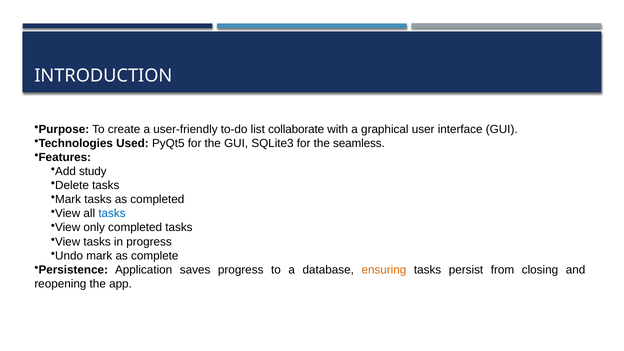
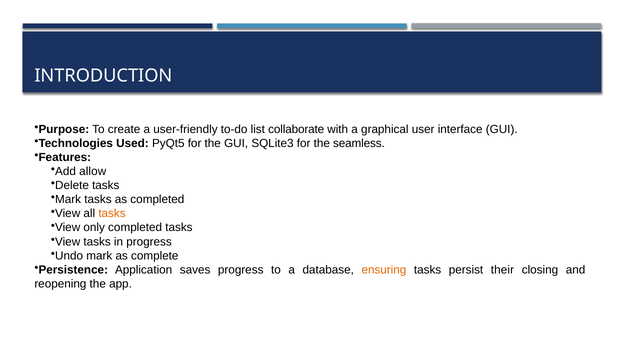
study: study -> allow
tasks at (112, 214) colour: blue -> orange
from: from -> their
